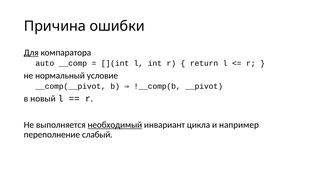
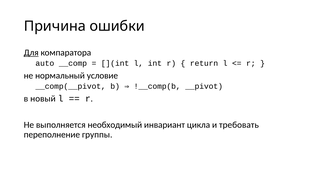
необходимый underline: present -> none
например: например -> требовать
слабый: слабый -> группы
